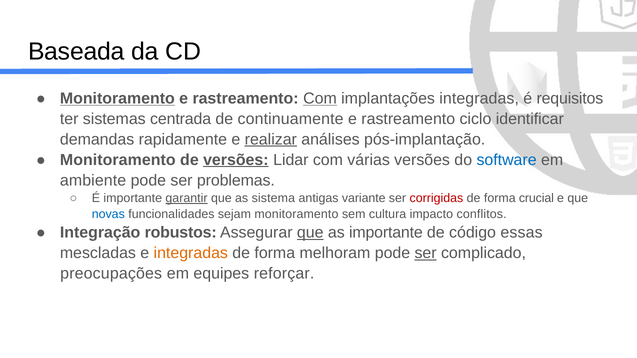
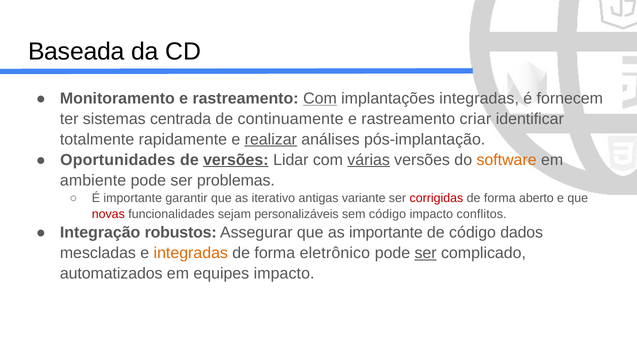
Monitoramento at (117, 98) underline: present -> none
requisitos: requisitos -> fornecem
ciclo: ciclo -> criar
demandas: demandas -> totalmente
Monitoramento at (118, 160): Monitoramento -> Oportunidades
várias underline: none -> present
software colour: blue -> orange
garantir underline: present -> none
sistema: sistema -> iterativo
crucial: crucial -> aberto
novas colour: blue -> red
sejam monitoramento: monitoramento -> personalizáveis
sem cultura: cultura -> código
que at (310, 233) underline: present -> none
essas: essas -> dados
melhoram: melhoram -> eletrônico
preocupações: preocupações -> automatizados
equipes reforçar: reforçar -> impacto
